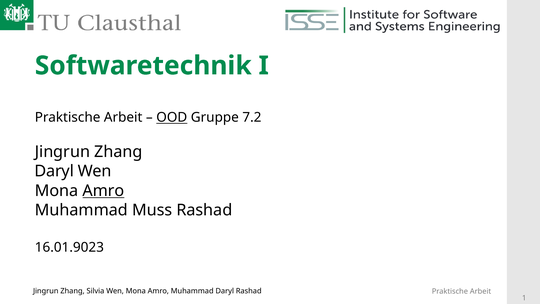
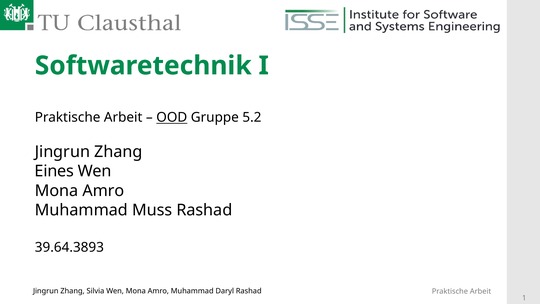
7.2: 7.2 -> 5.2
Daryl at (54, 171): Daryl -> Eines
Amro at (103, 191) underline: present -> none
16.01.9023: 16.01.9023 -> 39.64.3893
